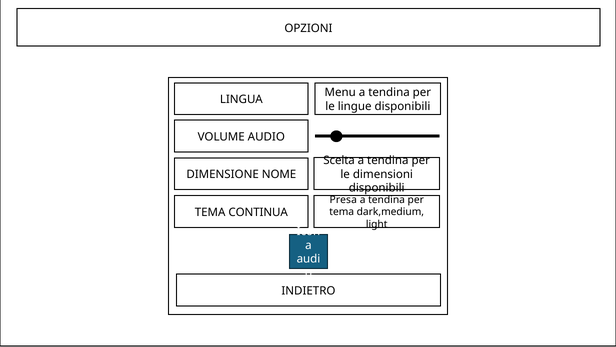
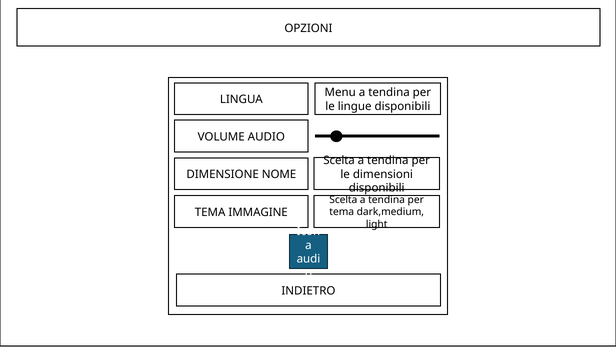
Presa at (343, 199): Presa -> Scelta
CONTINUA: CONTINUA -> IMMAGINE
